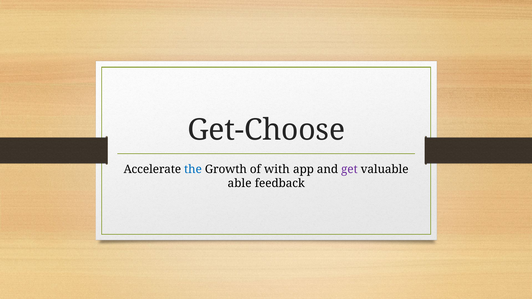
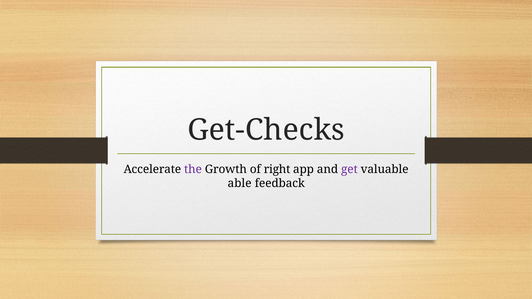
Get-Choose: Get-Choose -> Get-Checks
the colour: blue -> purple
with: with -> right
